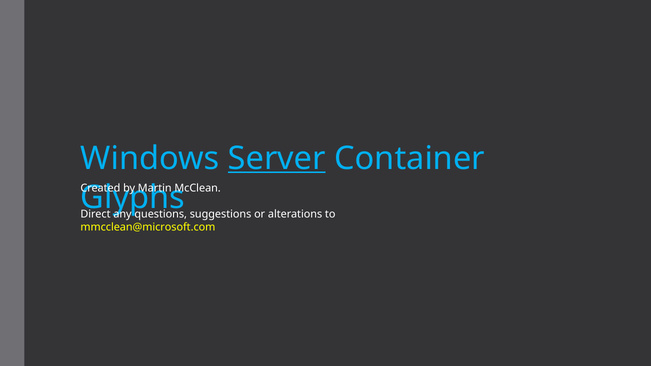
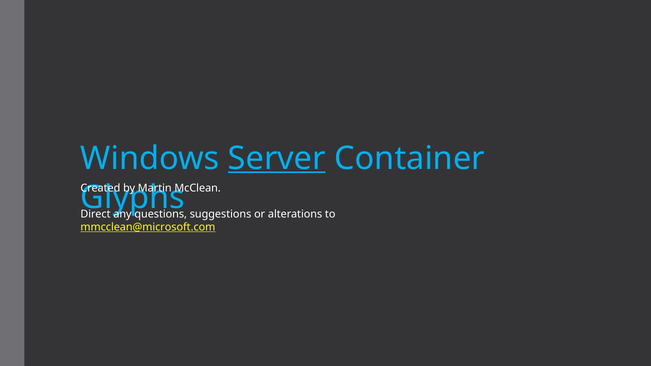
mmcclean@microsoft.com underline: none -> present
